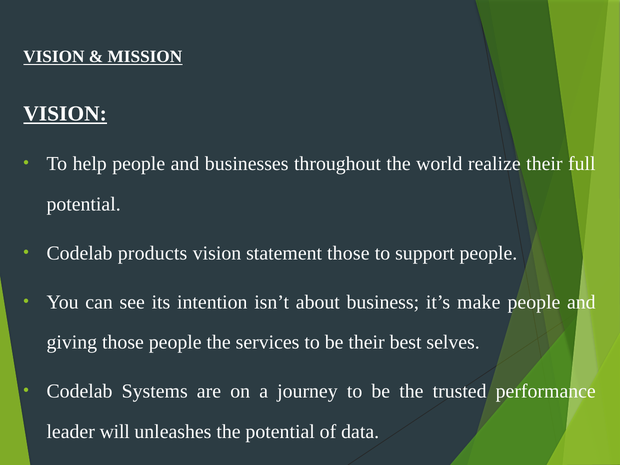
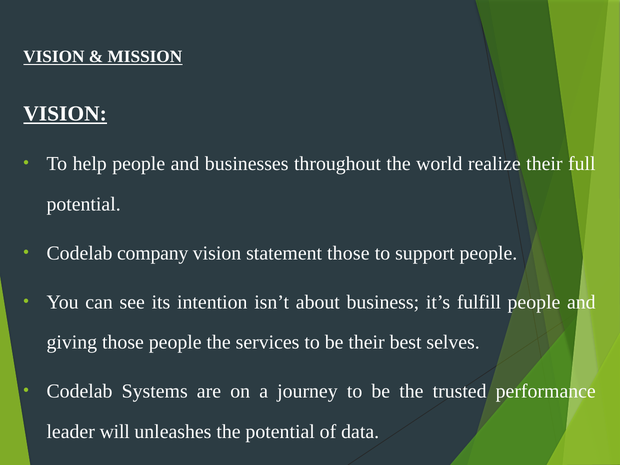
products: products -> company
make: make -> fulfill
